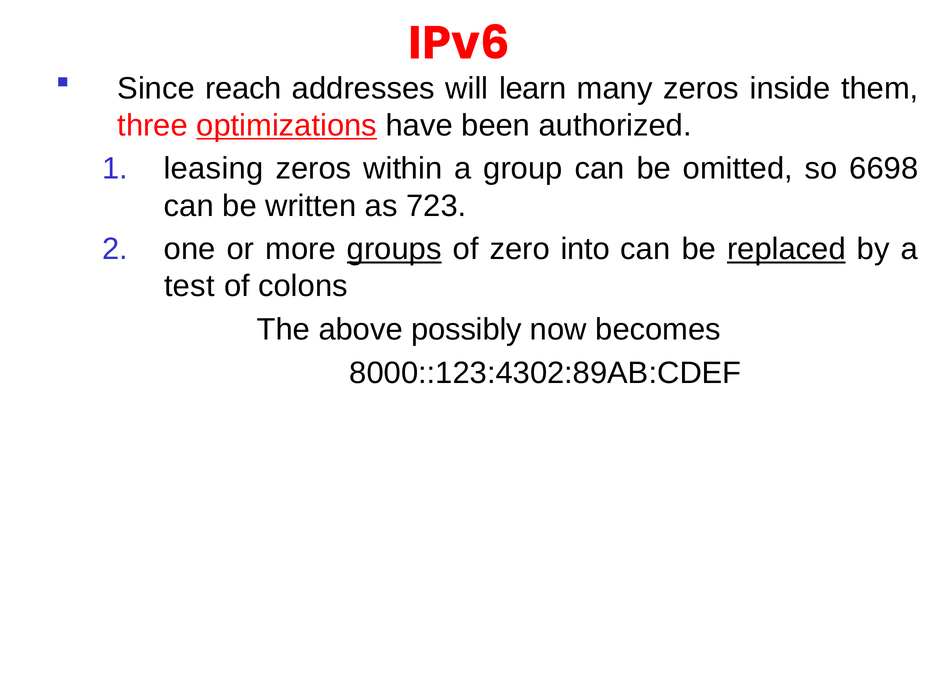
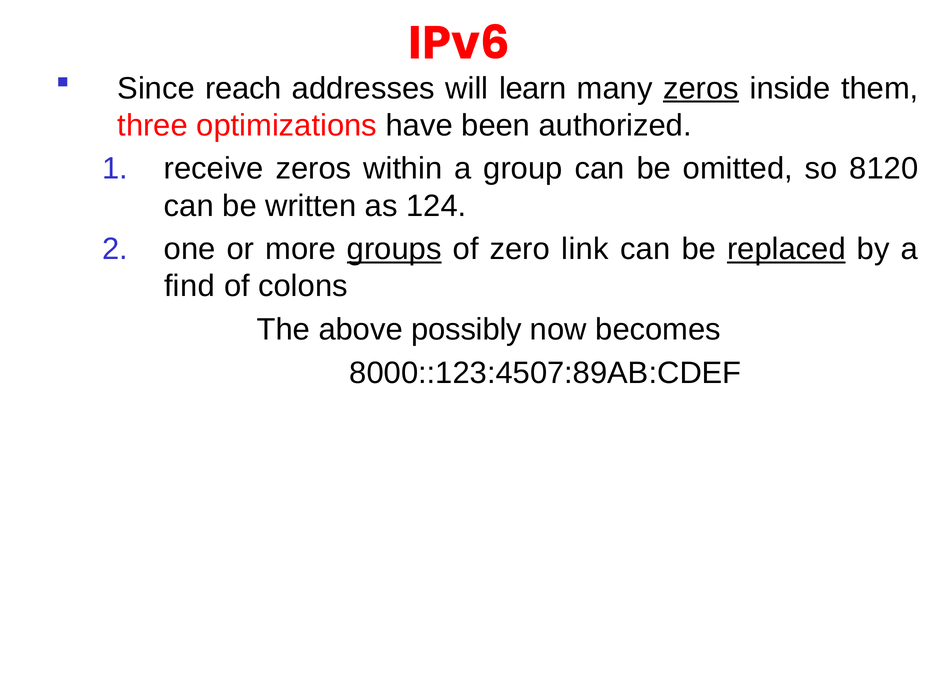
zeros at (701, 88) underline: none -> present
optimizations underline: present -> none
leasing: leasing -> receive
6698: 6698 -> 8120
723: 723 -> 124
into: into -> link
test: test -> find
8000::123:4302:89AB:CDEF: 8000::123:4302:89AB:CDEF -> 8000::123:4507:89AB:CDEF
